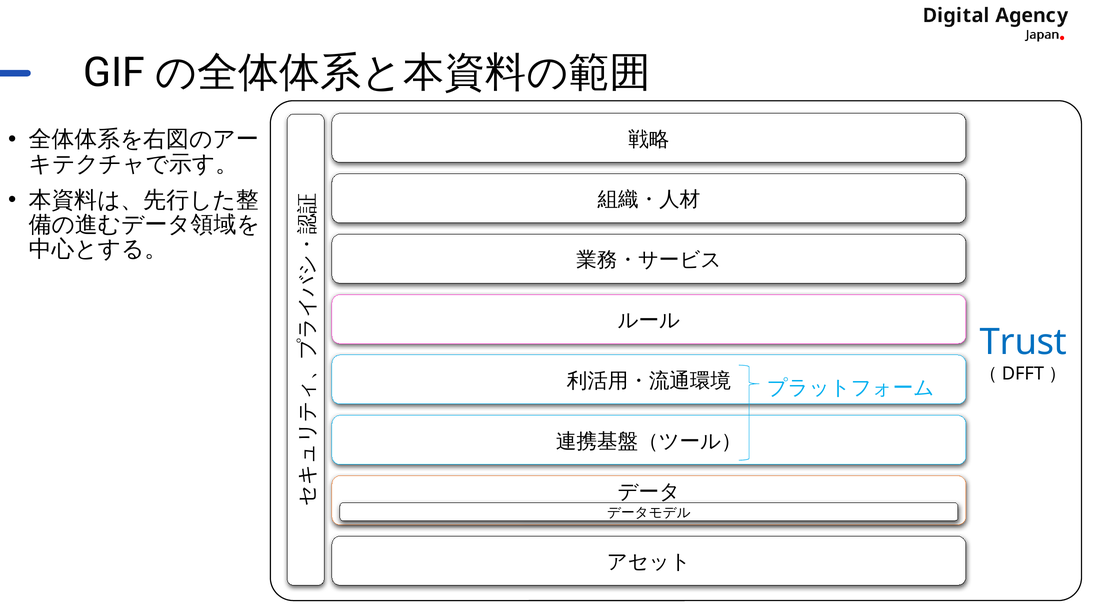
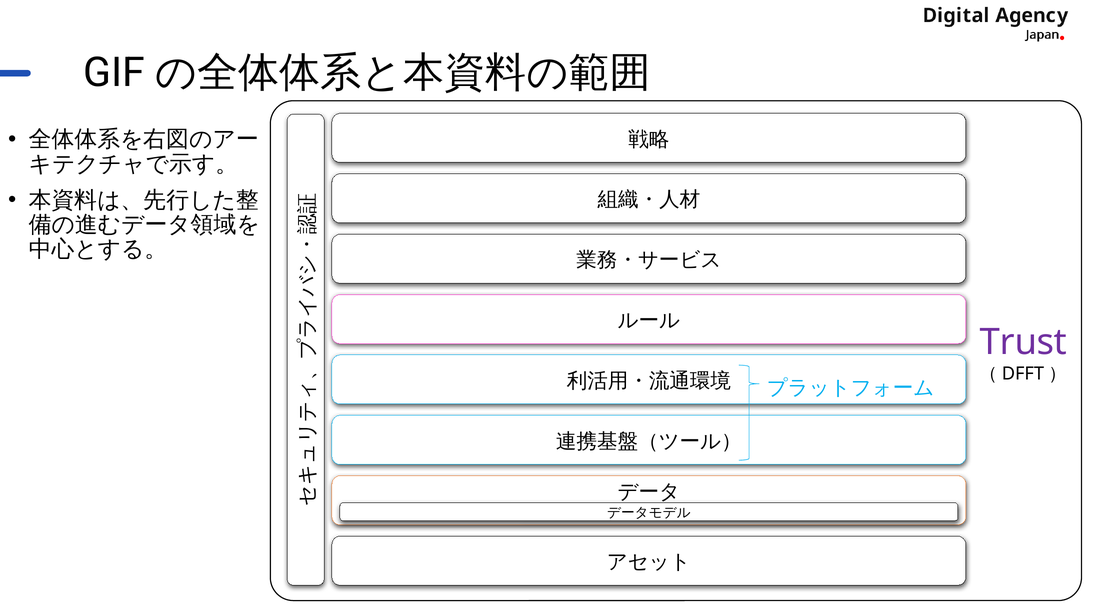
Trust colour: blue -> purple
